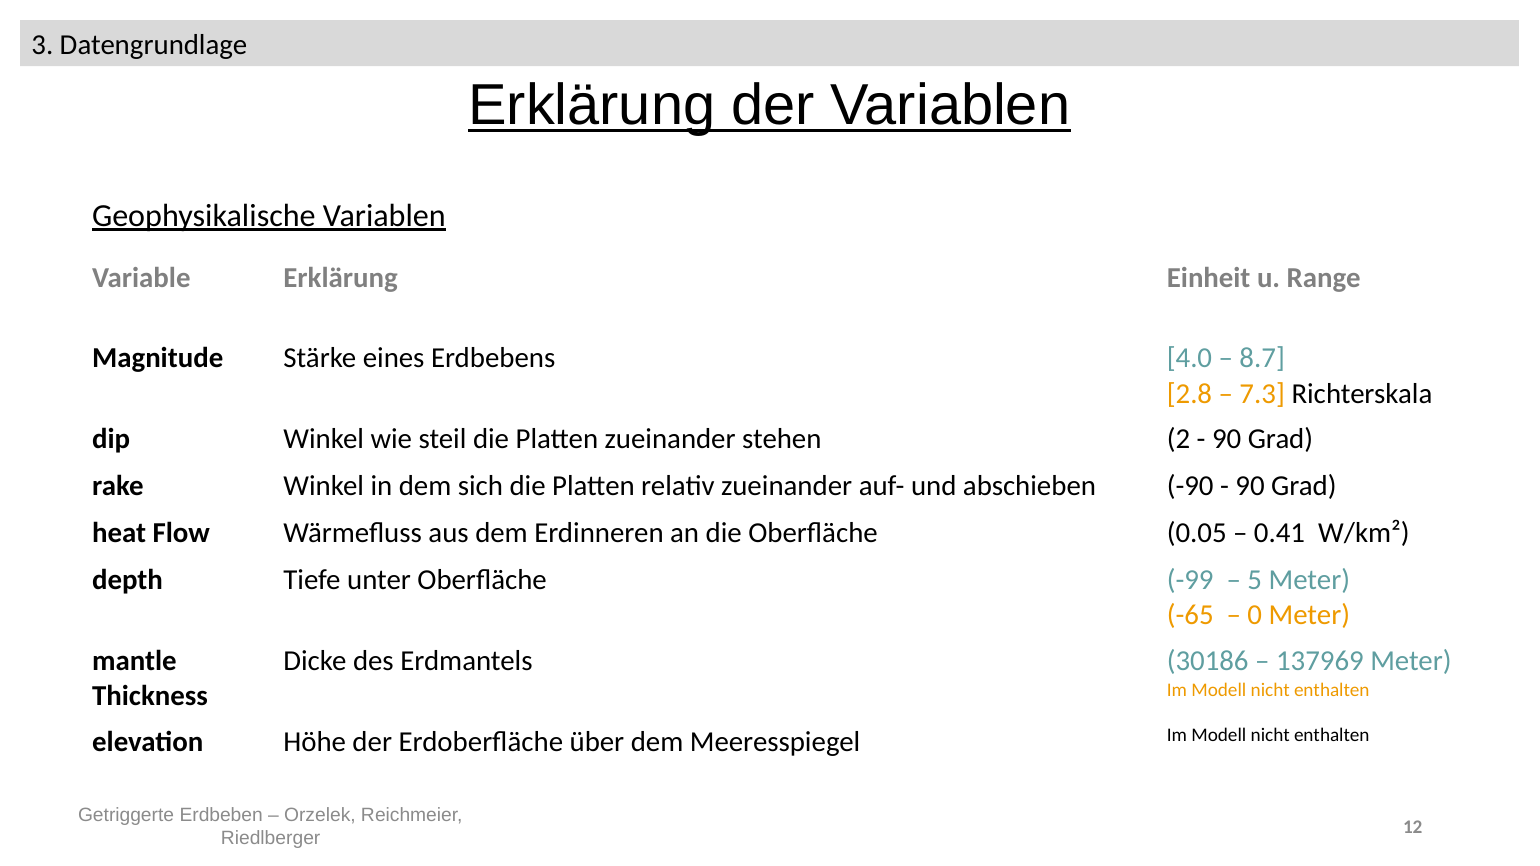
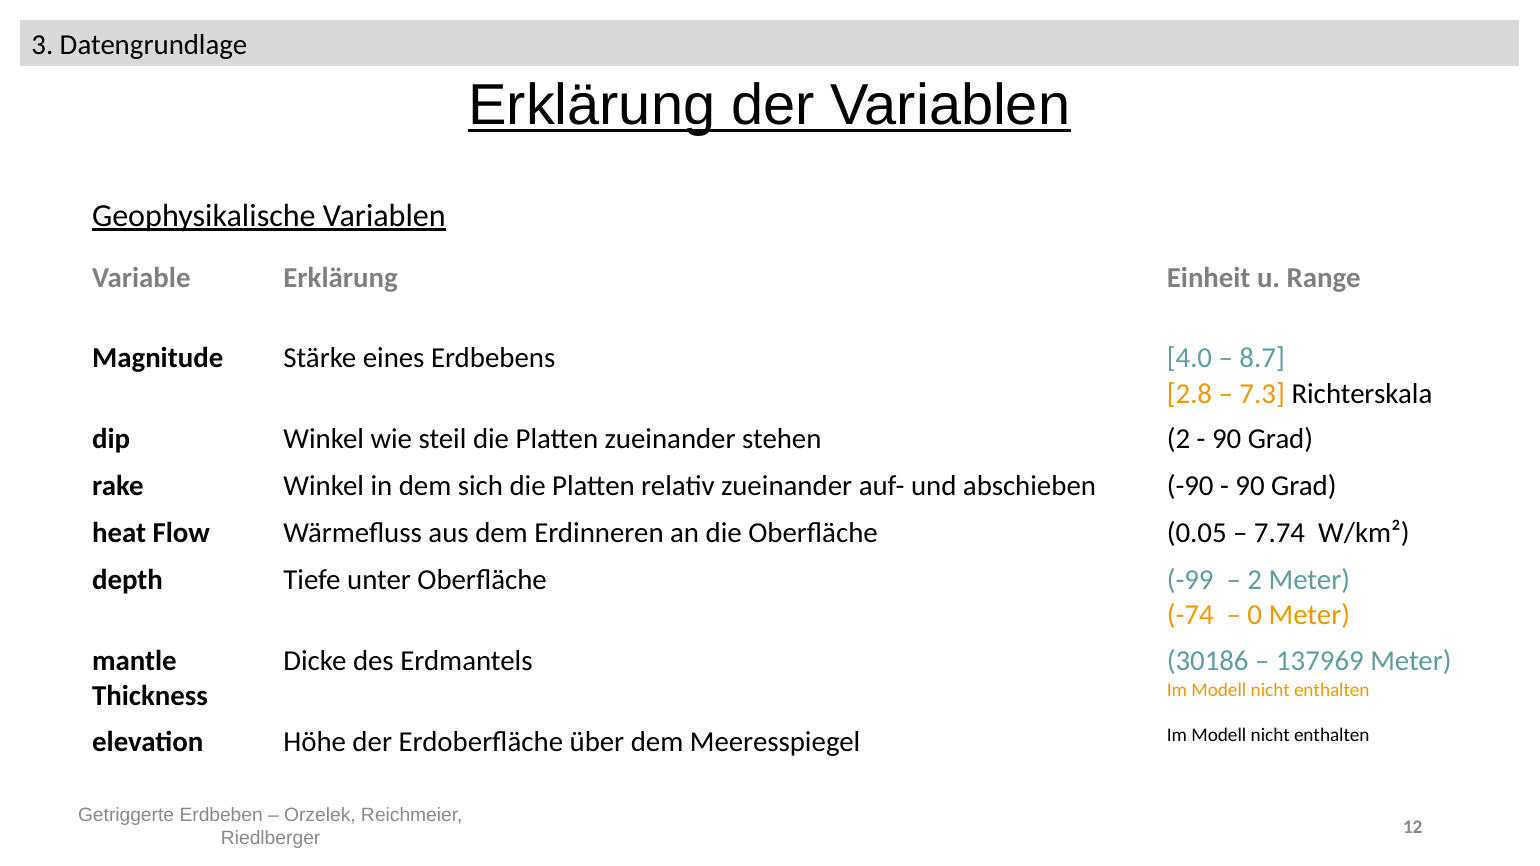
0.41: 0.41 -> 7.74
5 at (1255, 580): 5 -> 2
-65: -65 -> -74
